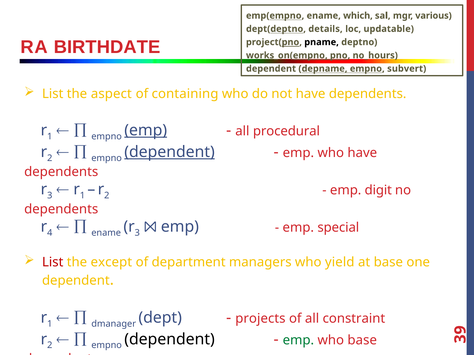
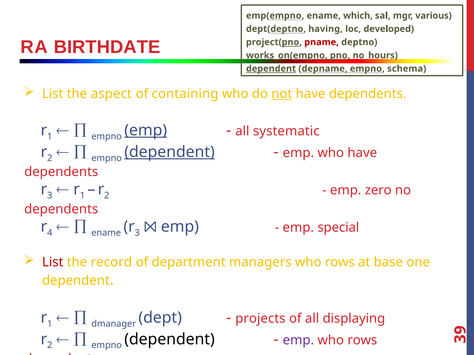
details: details -> having
updatable: updatable -> developed
pname colour: black -> red
dependent at (271, 69) underline: none -> present
subvert: subvert -> schema
not underline: none -> present
procedural: procedural -> systematic
digit: digit -> zero
except: except -> record
managers who yield: yield -> rows
constraint: constraint -> displaying
emp at (298, 341) colour: green -> purple
base at (362, 341): base -> rows
